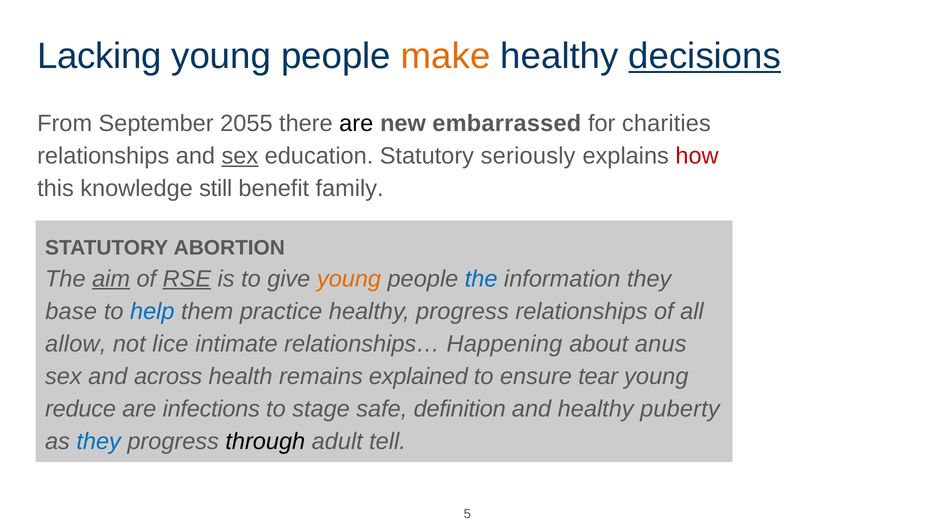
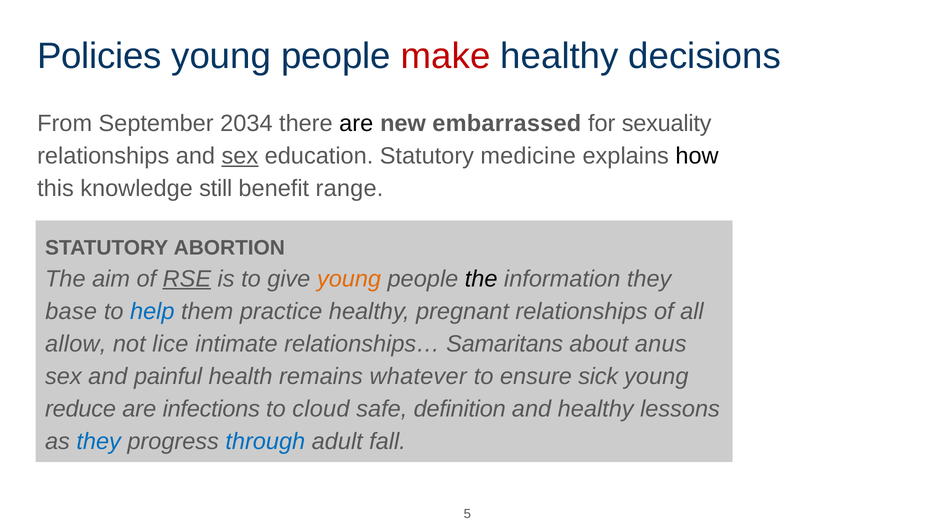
Lacking: Lacking -> Policies
make colour: orange -> red
decisions underline: present -> none
2055: 2055 -> 2034
charities: charities -> sexuality
seriously: seriously -> medicine
how colour: red -> black
family: family -> range
aim underline: present -> none
the at (481, 279) colour: blue -> black
healthy progress: progress -> pregnant
Happening: Happening -> Samaritans
across: across -> painful
explained: explained -> whatever
tear: tear -> sick
stage: stage -> cloud
puberty: puberty -> lessons
through colour: black -> blue
tell: tell -> fall
